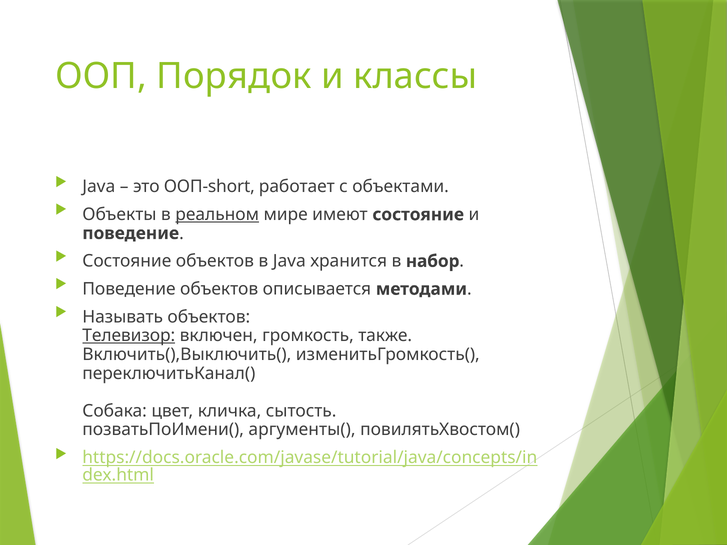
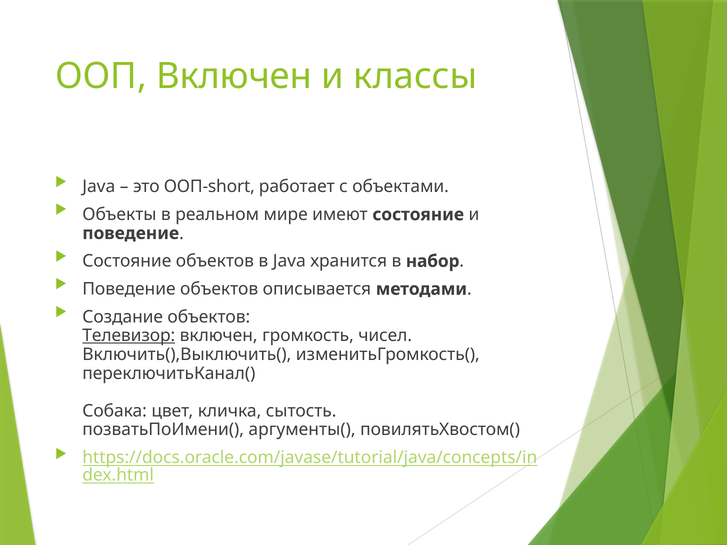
ООП Порядок: Порядок -> Включен
реальном underline: present -> none
Называть: Называть -> Создание
также: также -> чисел
